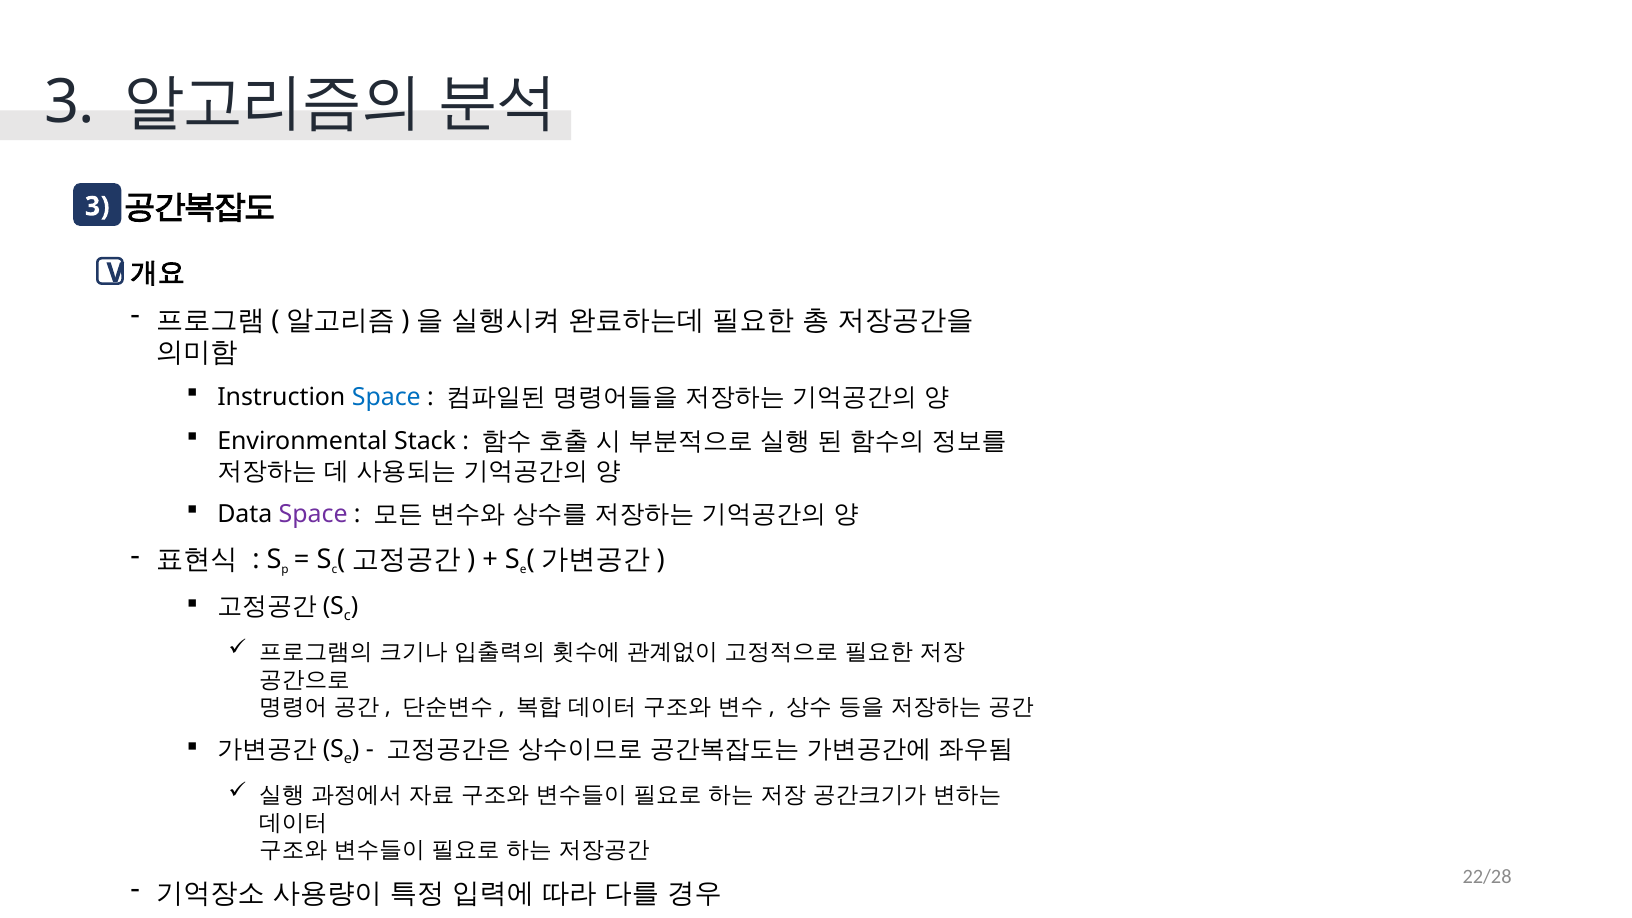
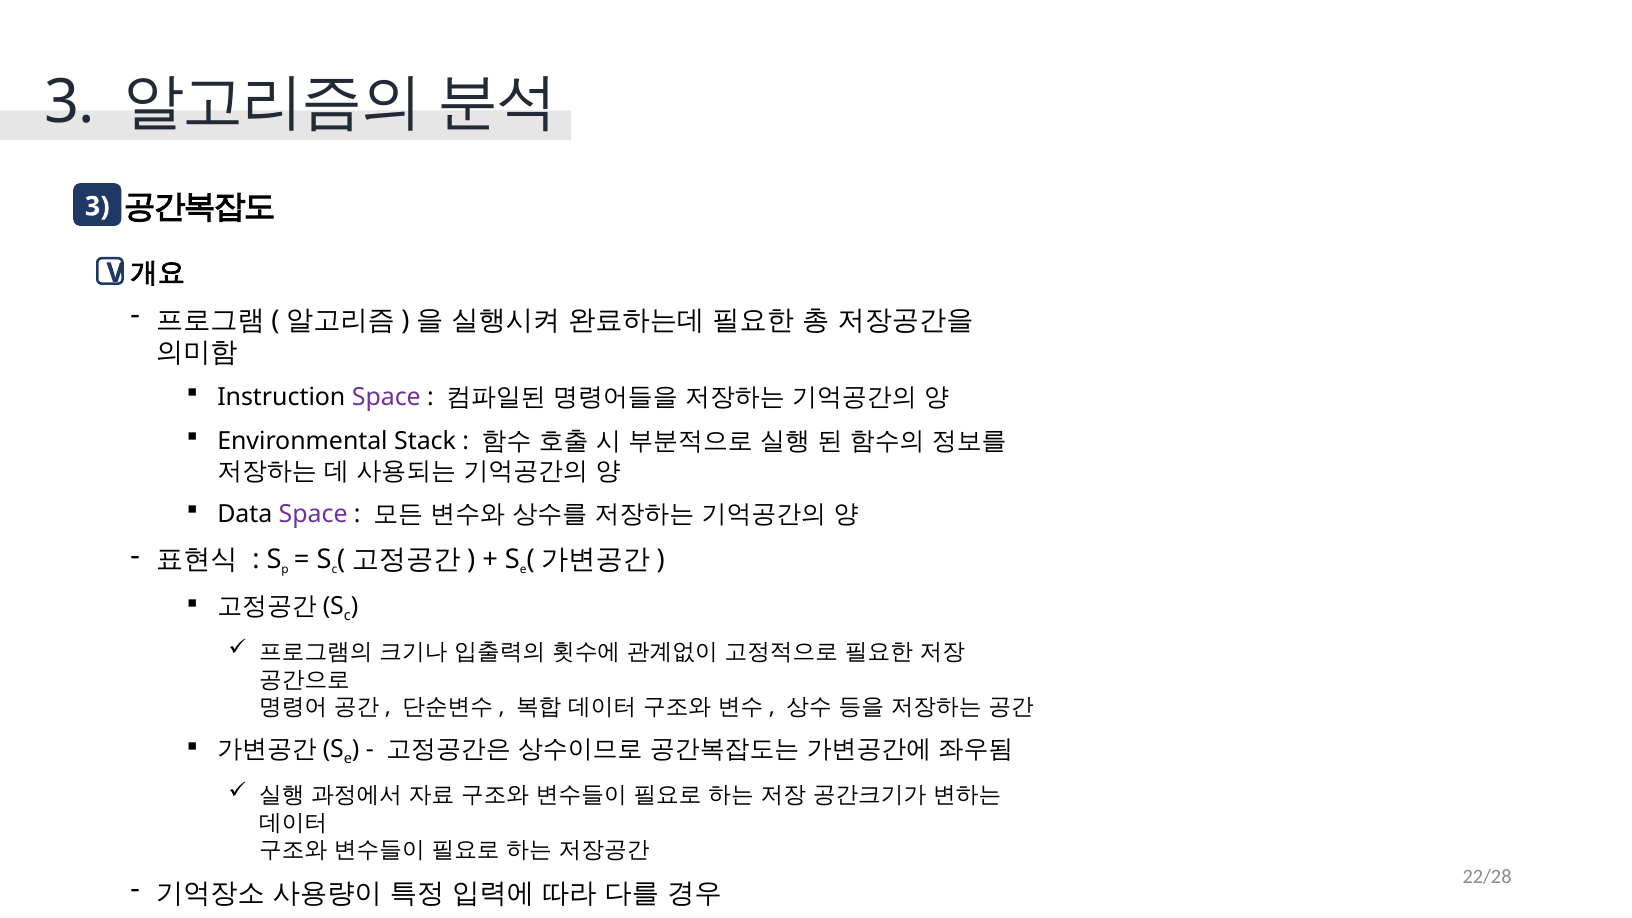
Space at (386, 398) colour: blue -> purple
